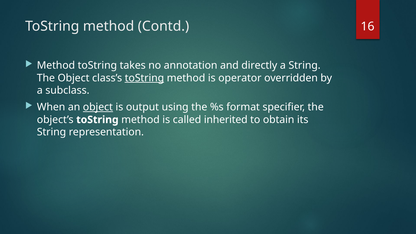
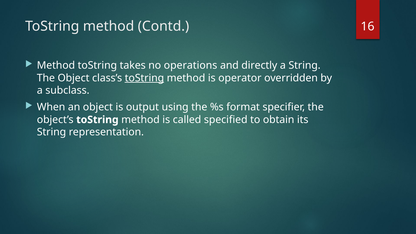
annotation: annotation -> operations
object at (98, 107) underline: present -> none
inherited: inherited -> specified
